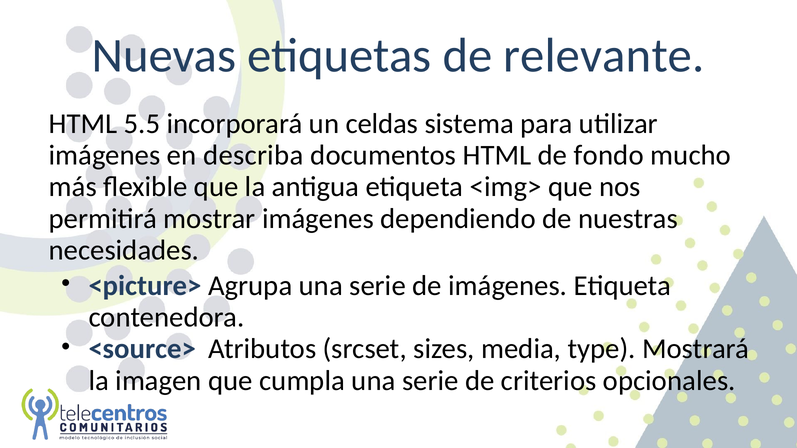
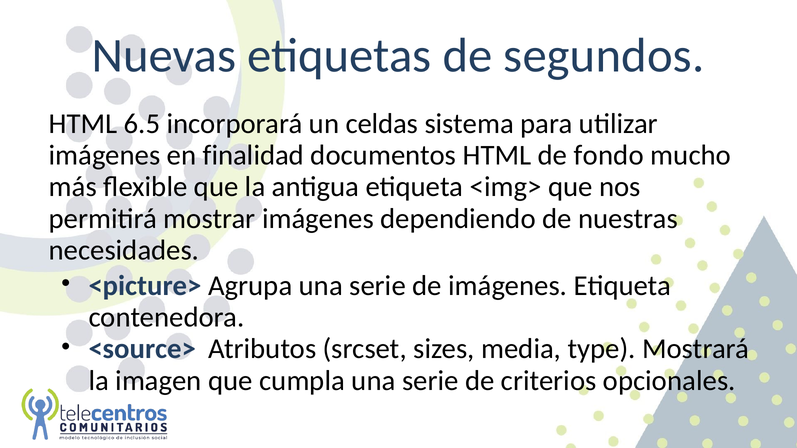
relevante: relevante -> segundos
5.5: 5.5 -> 6.5
describa: describa -> finalidad
